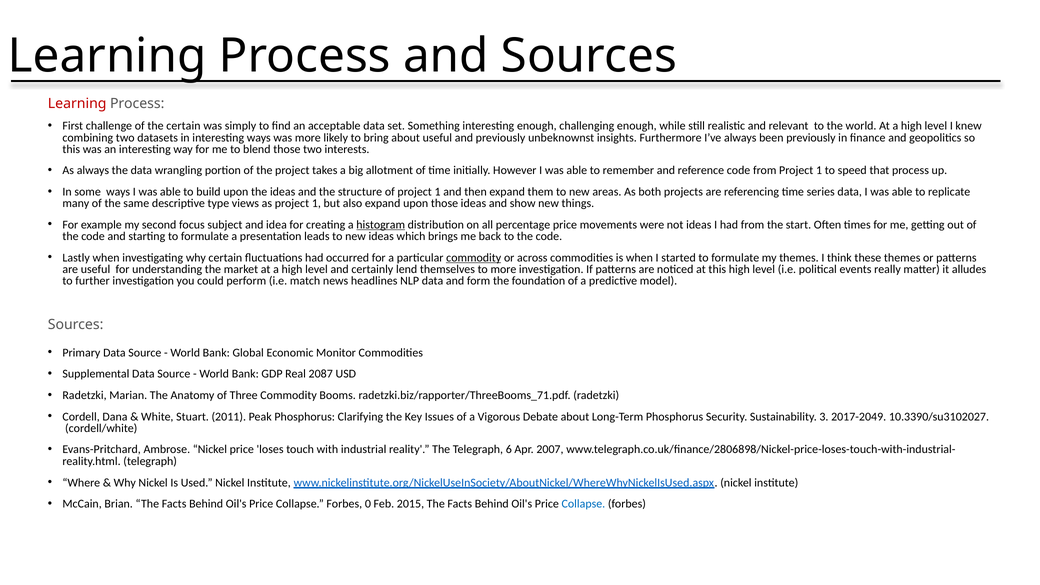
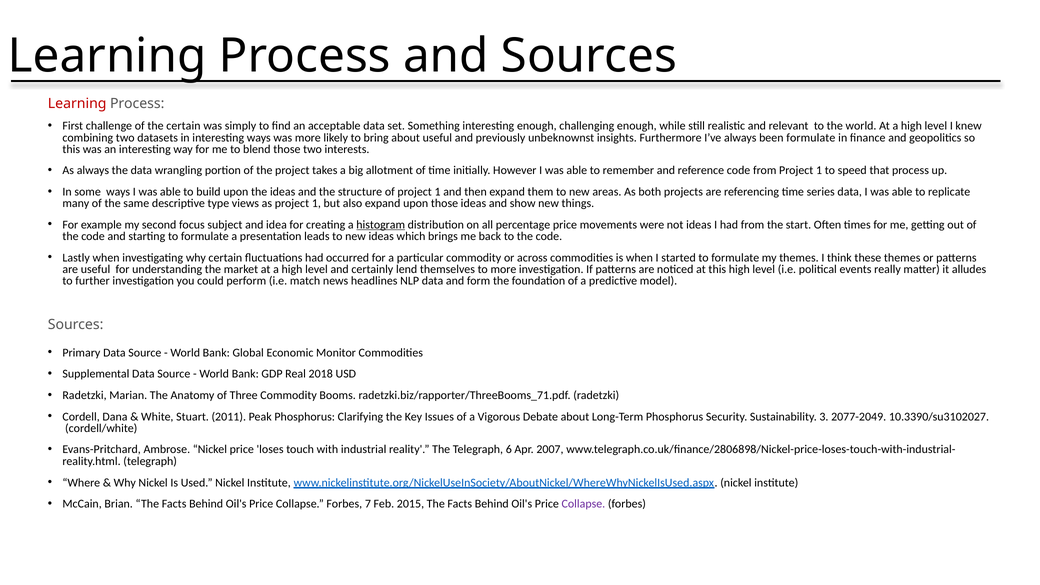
been previously: previously -> formulate
commodity at (474, 258) underline: present -> none
2087: 2087 -> 2018
2017-2049: 2017-2049 -> 2077-2049
0: 0 -> 7
Collapse at (583, 504) colour: blue -> purple
